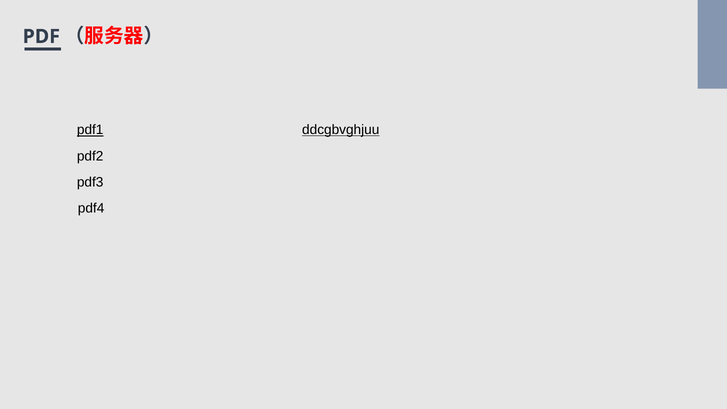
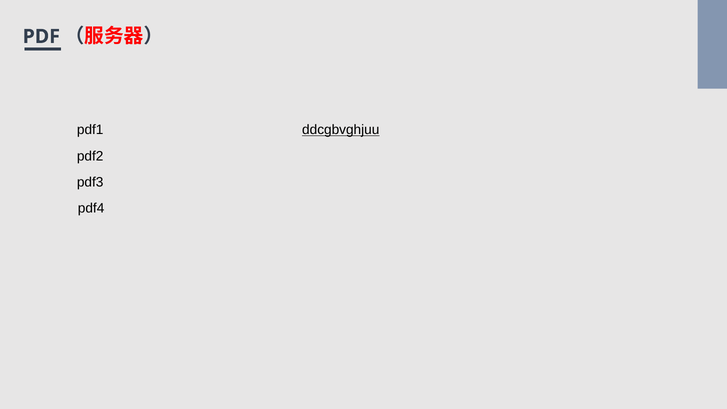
pdf1 underline: present -> none
